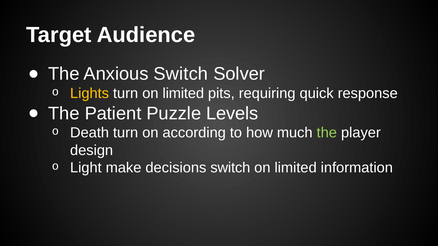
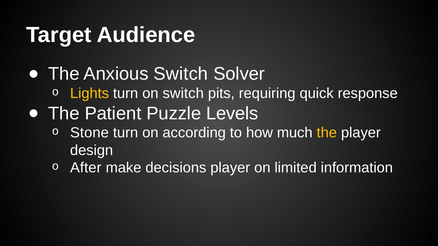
turn on limited: limited -> switch
Death: Death -> Stone
the at (327, 133) colour: light green -> yellow
Light: Light -> After
decisions switch: switch -> player
